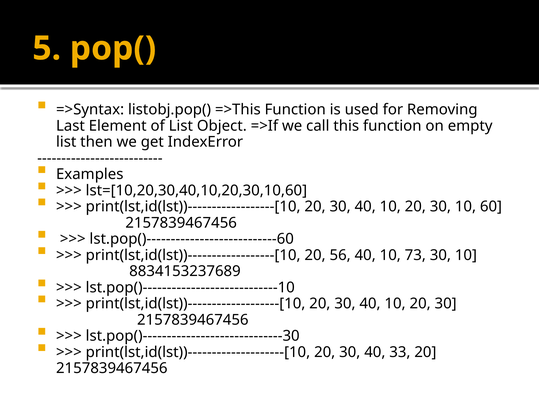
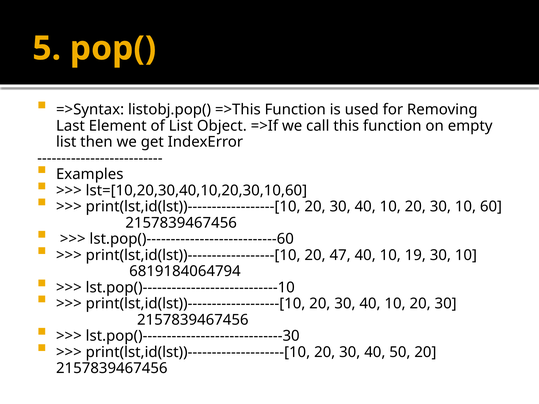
56: 56 -> 47
73: 73 -> 19
8834153237689: 8834153237689 -> 6819184064794
33: 33 -> 50
